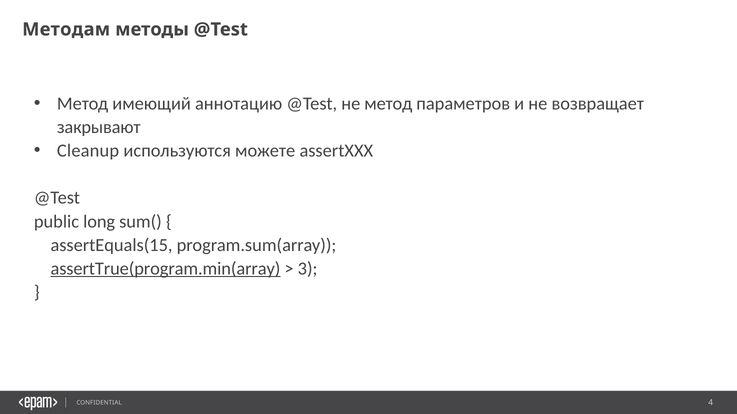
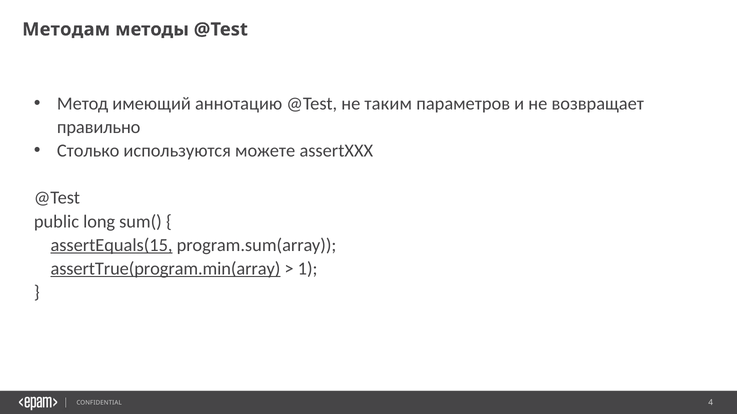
не метод: метод -> таким
закрывают: закрывают -> правильно
Cleanup: Cleanup -> Столько
assertEquals(15 underline: none -> present
3: 3 -> 1
